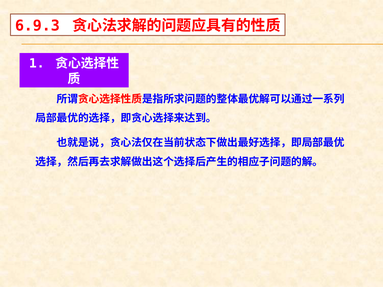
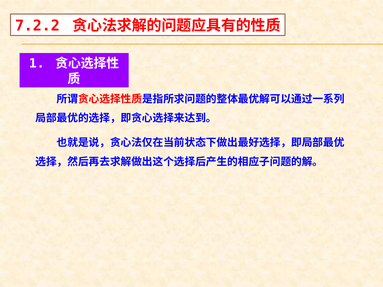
6.9.3: 6.9.3 -> 7.2.2
